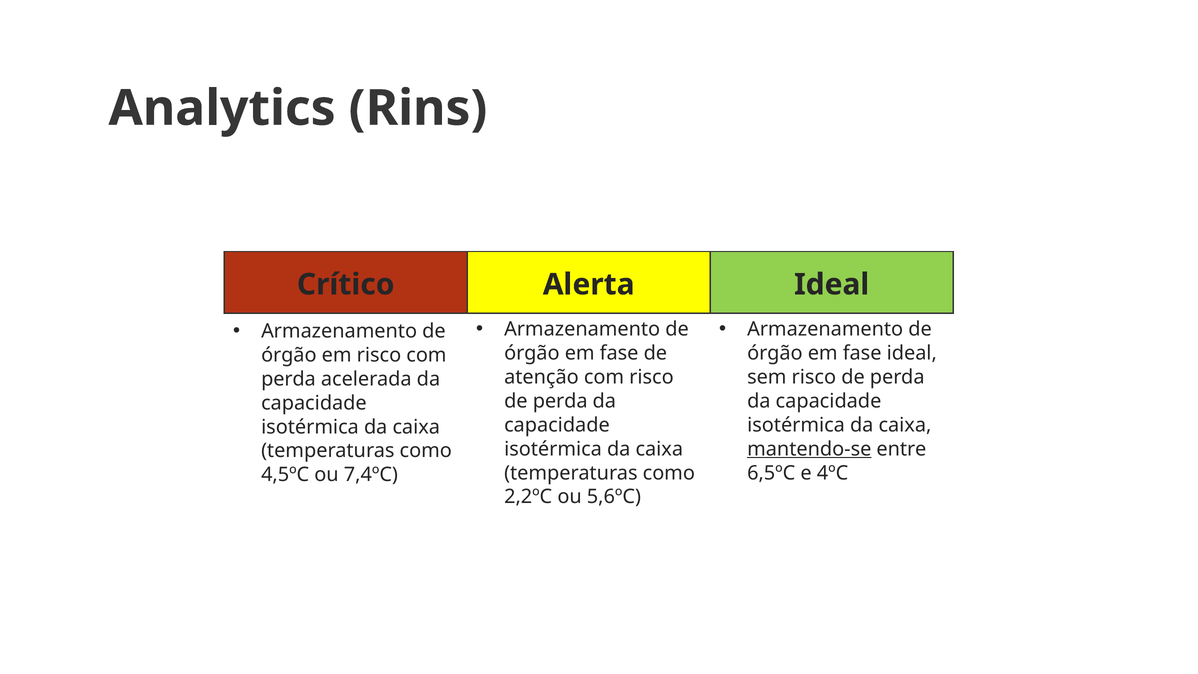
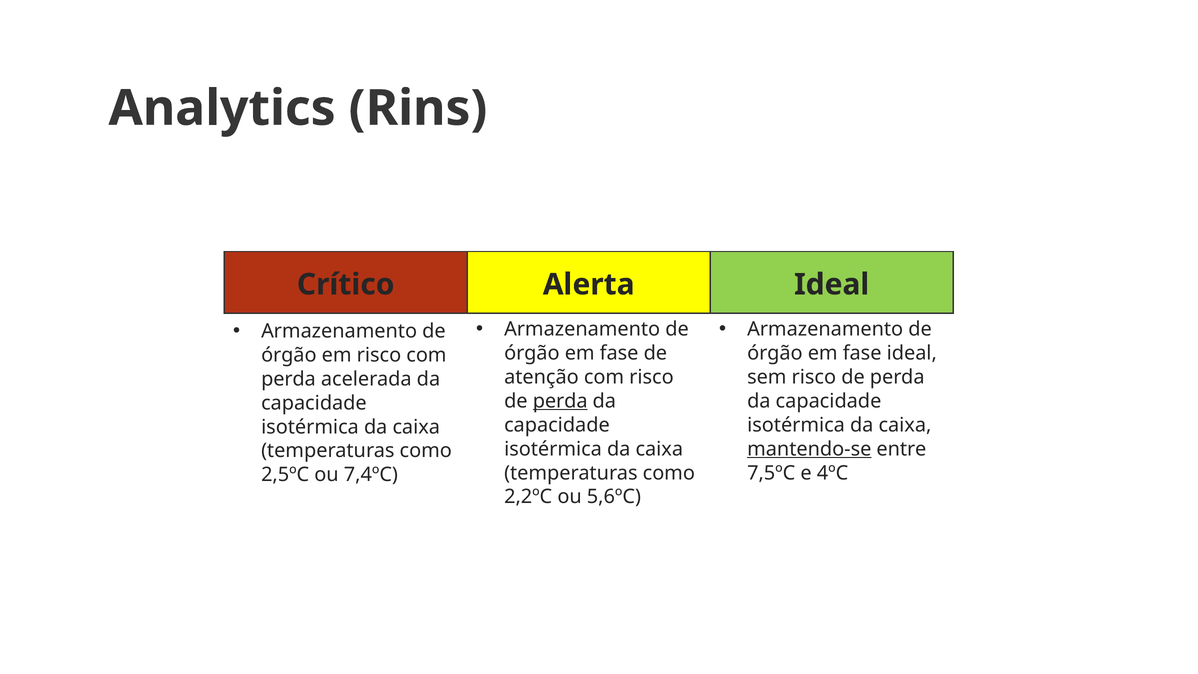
perda at (560, 401) underline: none -> present
6,5ºC: 6,5ºC -> 7,5ºC
4,5ºC: 4,5ºC -> 2,5ºC
